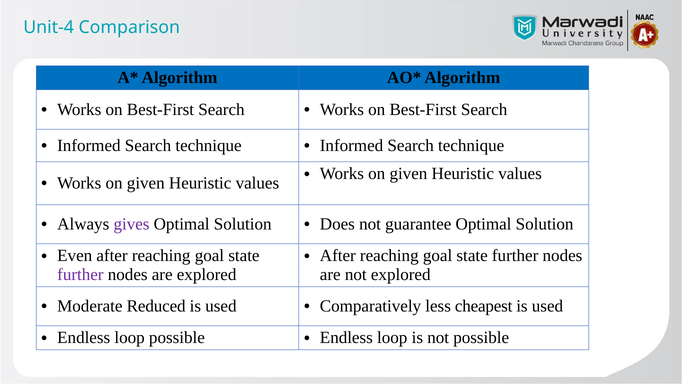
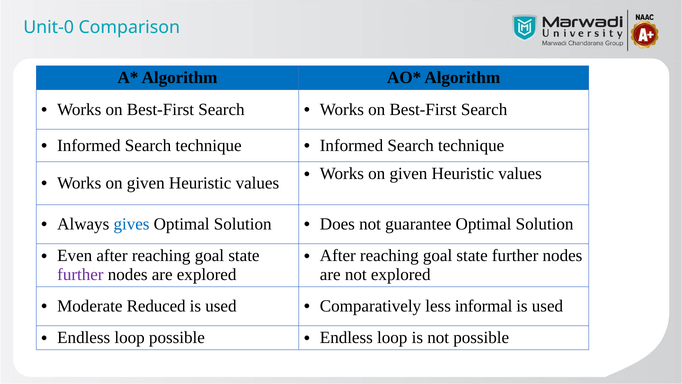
Unit-4: Unit-4 -> Unit-0
gives colour: purple -> blue
cheapest: cheapest -> informal
